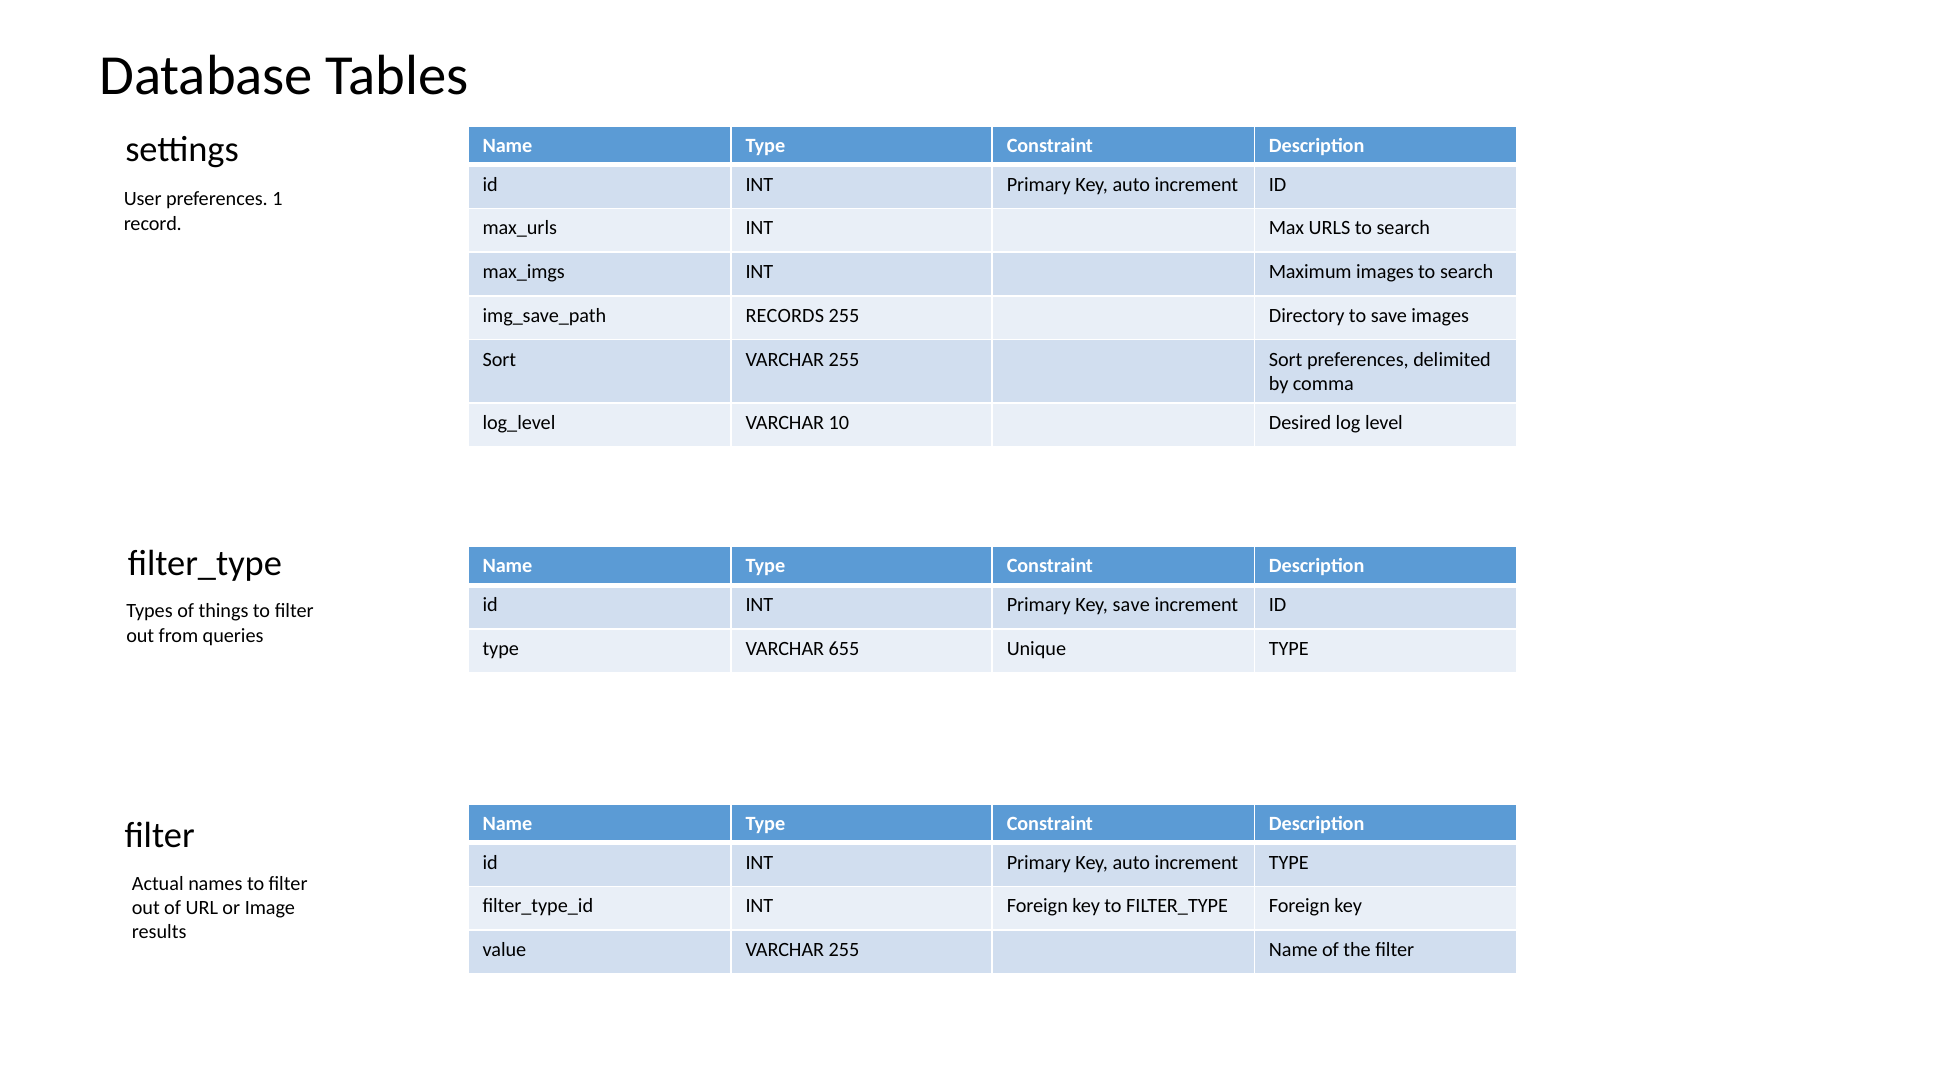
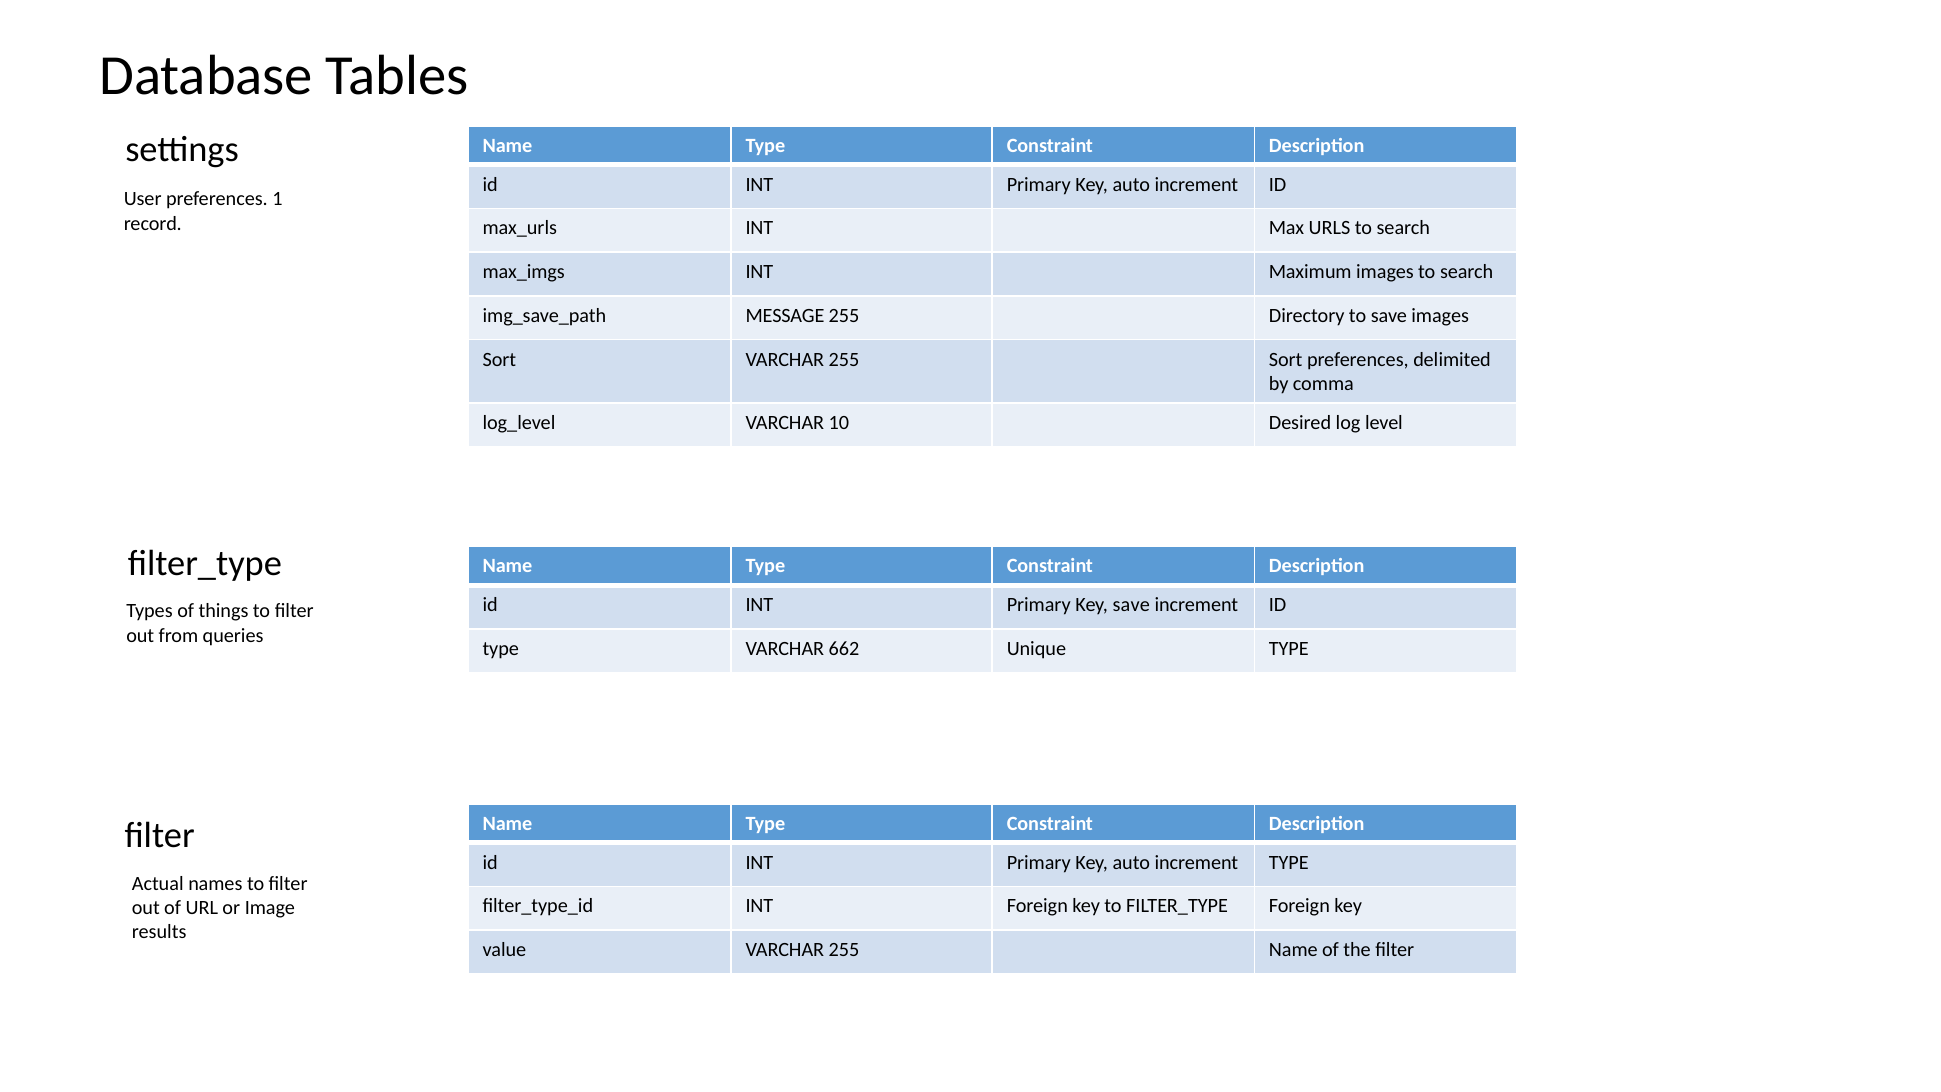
RECORDS: RECORDS -> MESSAGE
655: 655 -> 662
